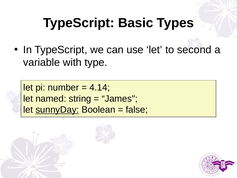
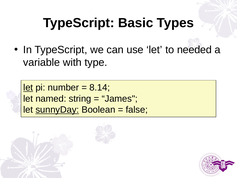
second: second -> needed
let at (28, 87) underline: none -> present
4.14: 4.14 -> 8.14
